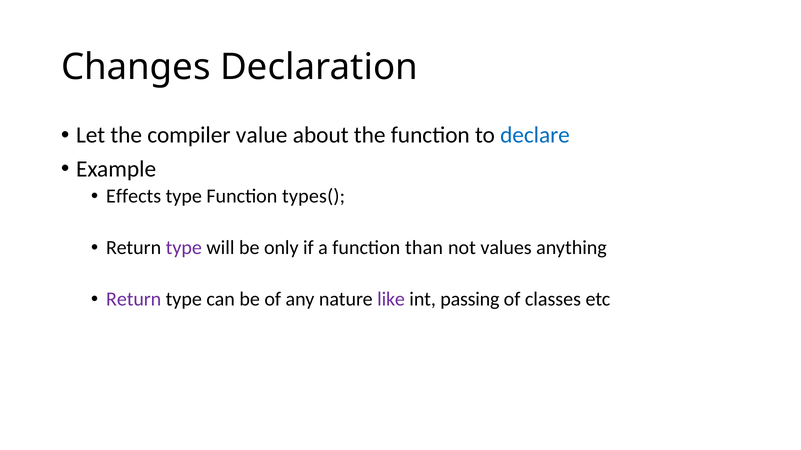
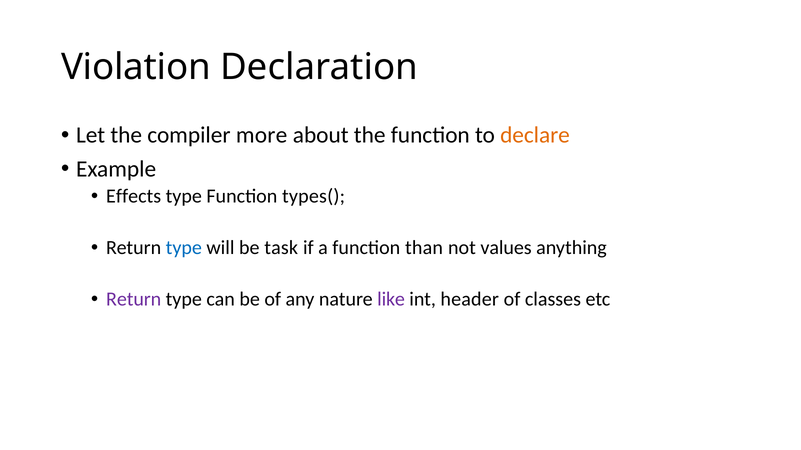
Changes: Changes -> Violation
value: value -> more
declare colour: blue -> orange
type at (184, 248) colour: purple -> blue
only: only -> task
passing: passing -> header
